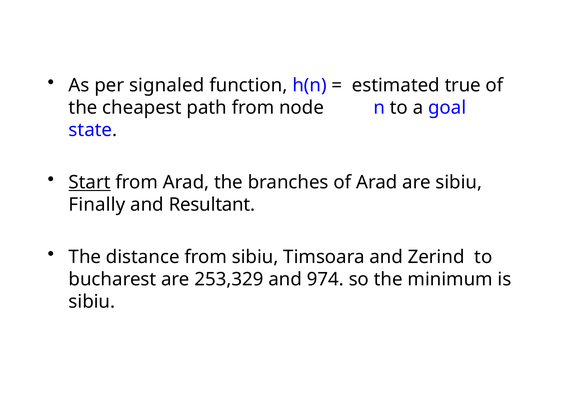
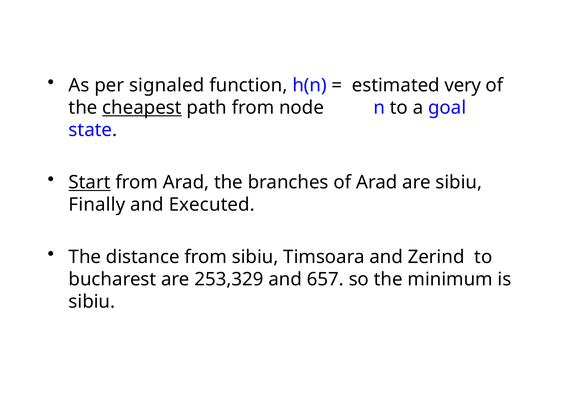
true: true -> very
cheapest underline: none -> present
Resultant: Resultant -> Executed
974: 974 -> 657
